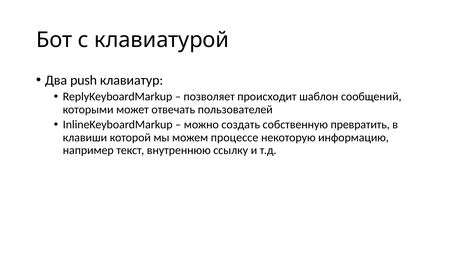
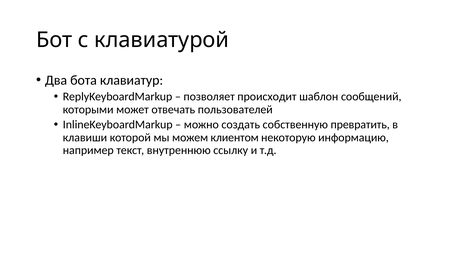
push: push -> бота
процессе: процессе -> клиентом
